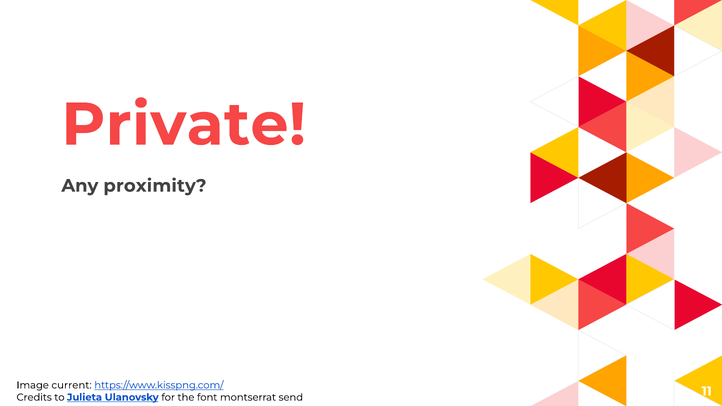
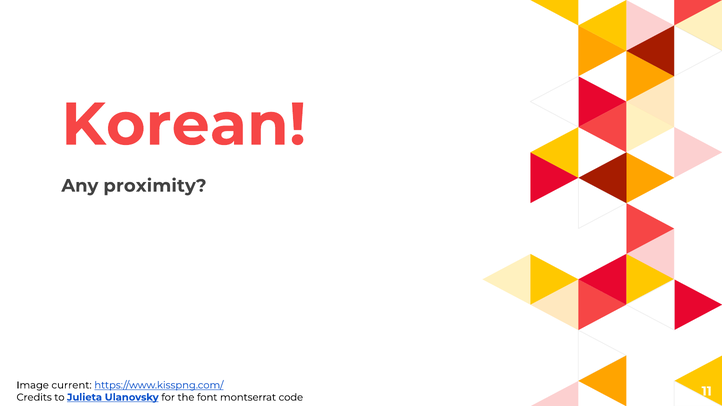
Private: Private -> Korean
send: send -> code
